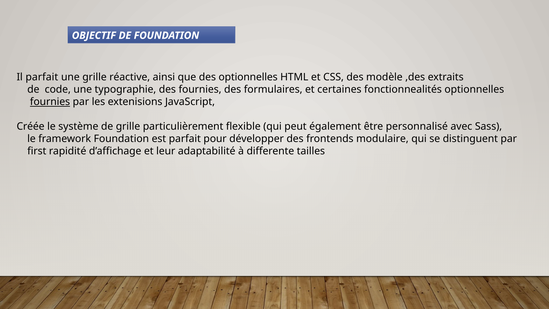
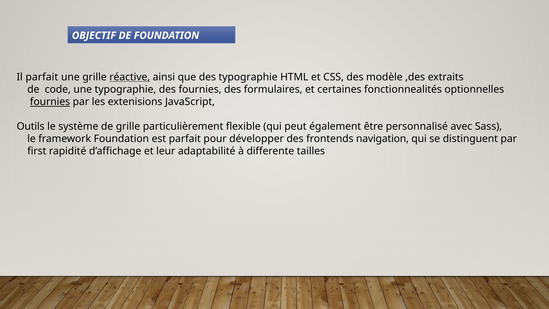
réactive underline: none -> present
des optionnelles: optionnelles -> typographie
Créée: Créée -> Outils
modulaire: modulaire -> navigation
